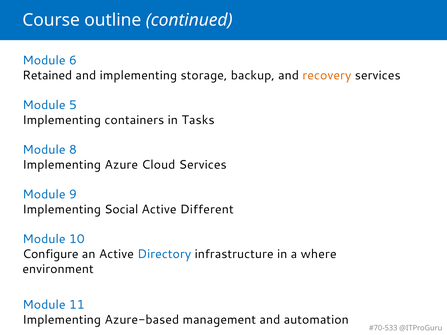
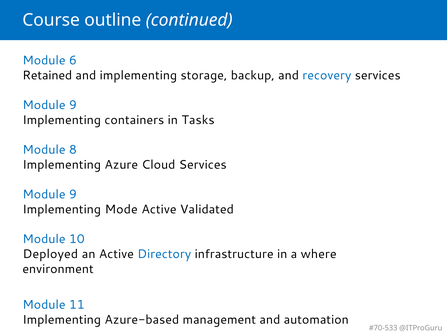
recovery colour: orange -> blue
5 at (73, 105): 5 -> 9
Social: Social -> Mode
Different: Different -> Validated
Configure: Configure -> Deployed
